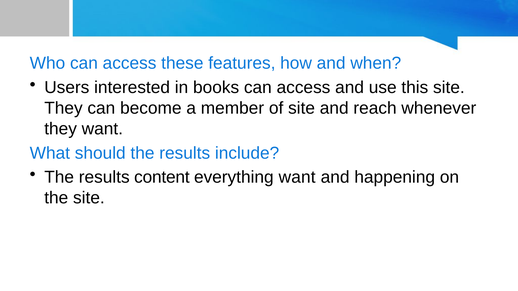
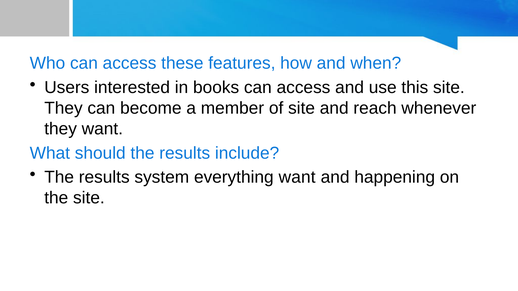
content: content -> system
